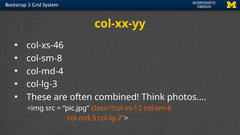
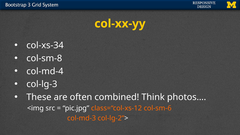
col-xs-46: col-xs-46 -> col-xs-34
